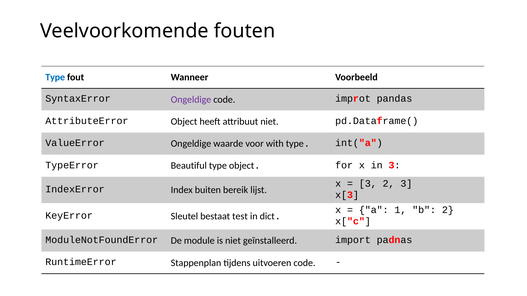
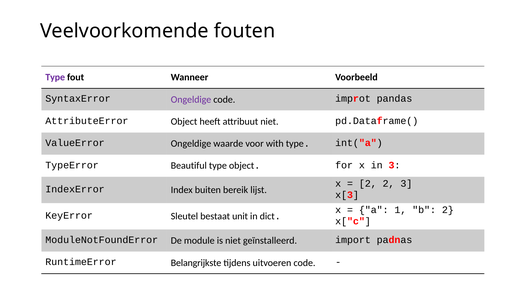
Type at (55, 77) colour: blue -> purple
3 at (368, 184): 3 -> 2
test: test -> unit
Stappenplan: Stappenplan -> Belangrijkste
